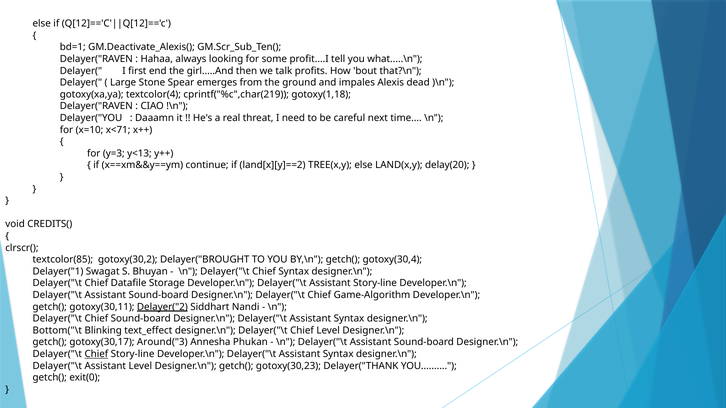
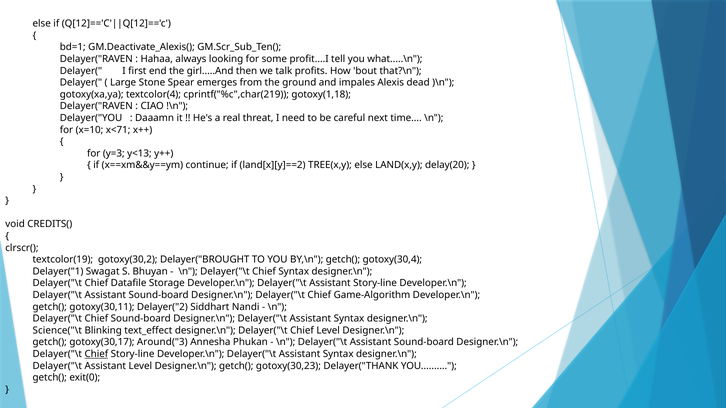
textcolor(85: textcolor(85 -> textcolor(19
Delayer("2 underline: present -> none
Bottom("\t: Bottom("\t -> Science("\t
